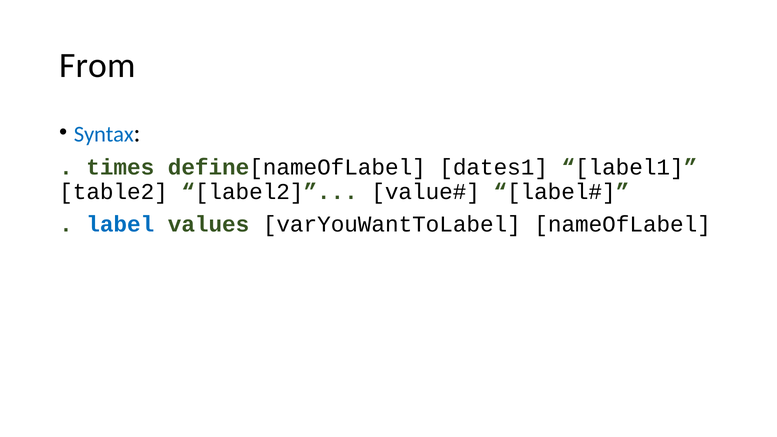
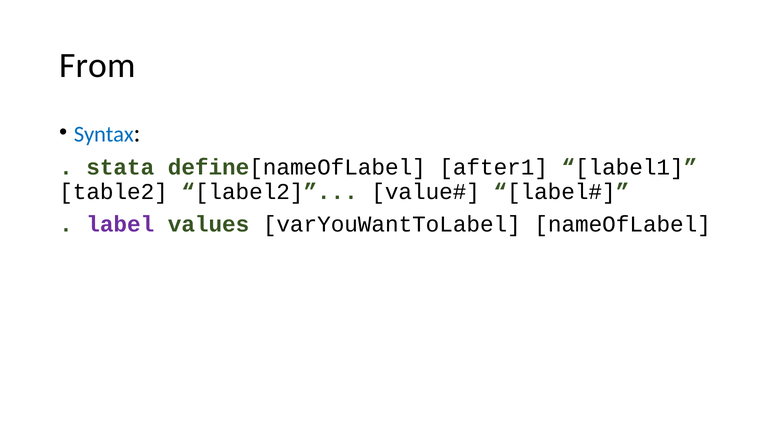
times: times -> stata
dates1: dates1 -> after1
label colour: blue -> purple
